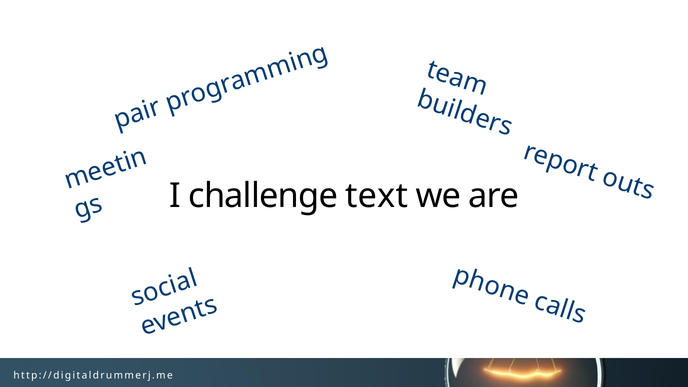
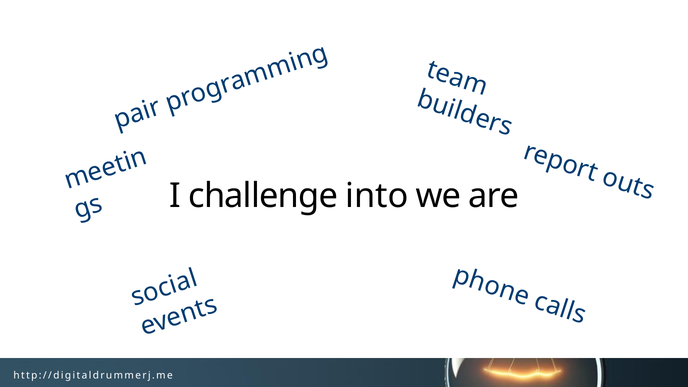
text: text -> into
